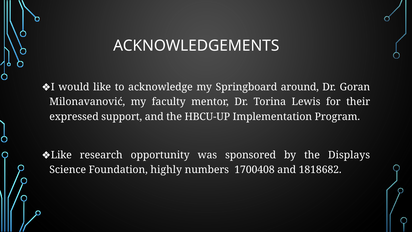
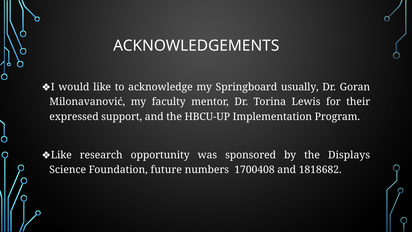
around: around -> usually
highly: highly -> future
